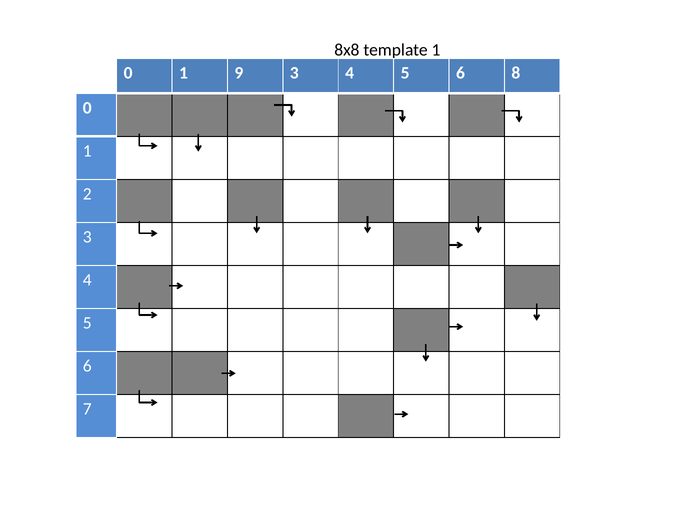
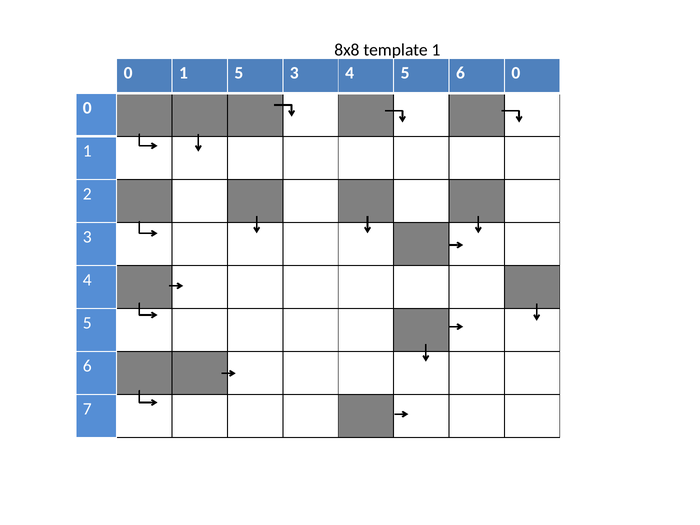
1 9: 9 -> 5
6 8: 8 -> 0
